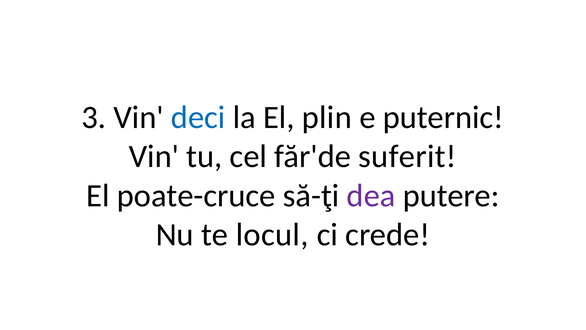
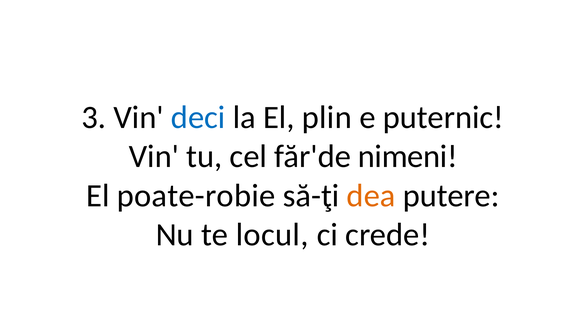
suferit: suferit -> nimeni
poate-cruce: poate-cruce -> poate-robie
dea colour: purple -> orange
